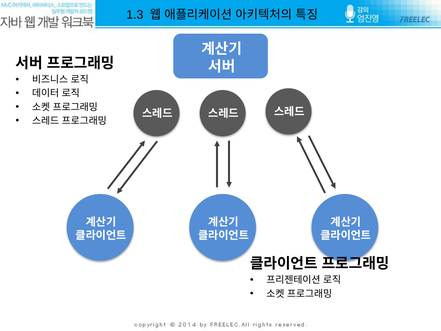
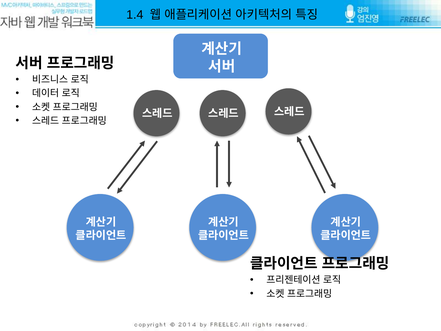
1.3: 1.3 -> 1.4
